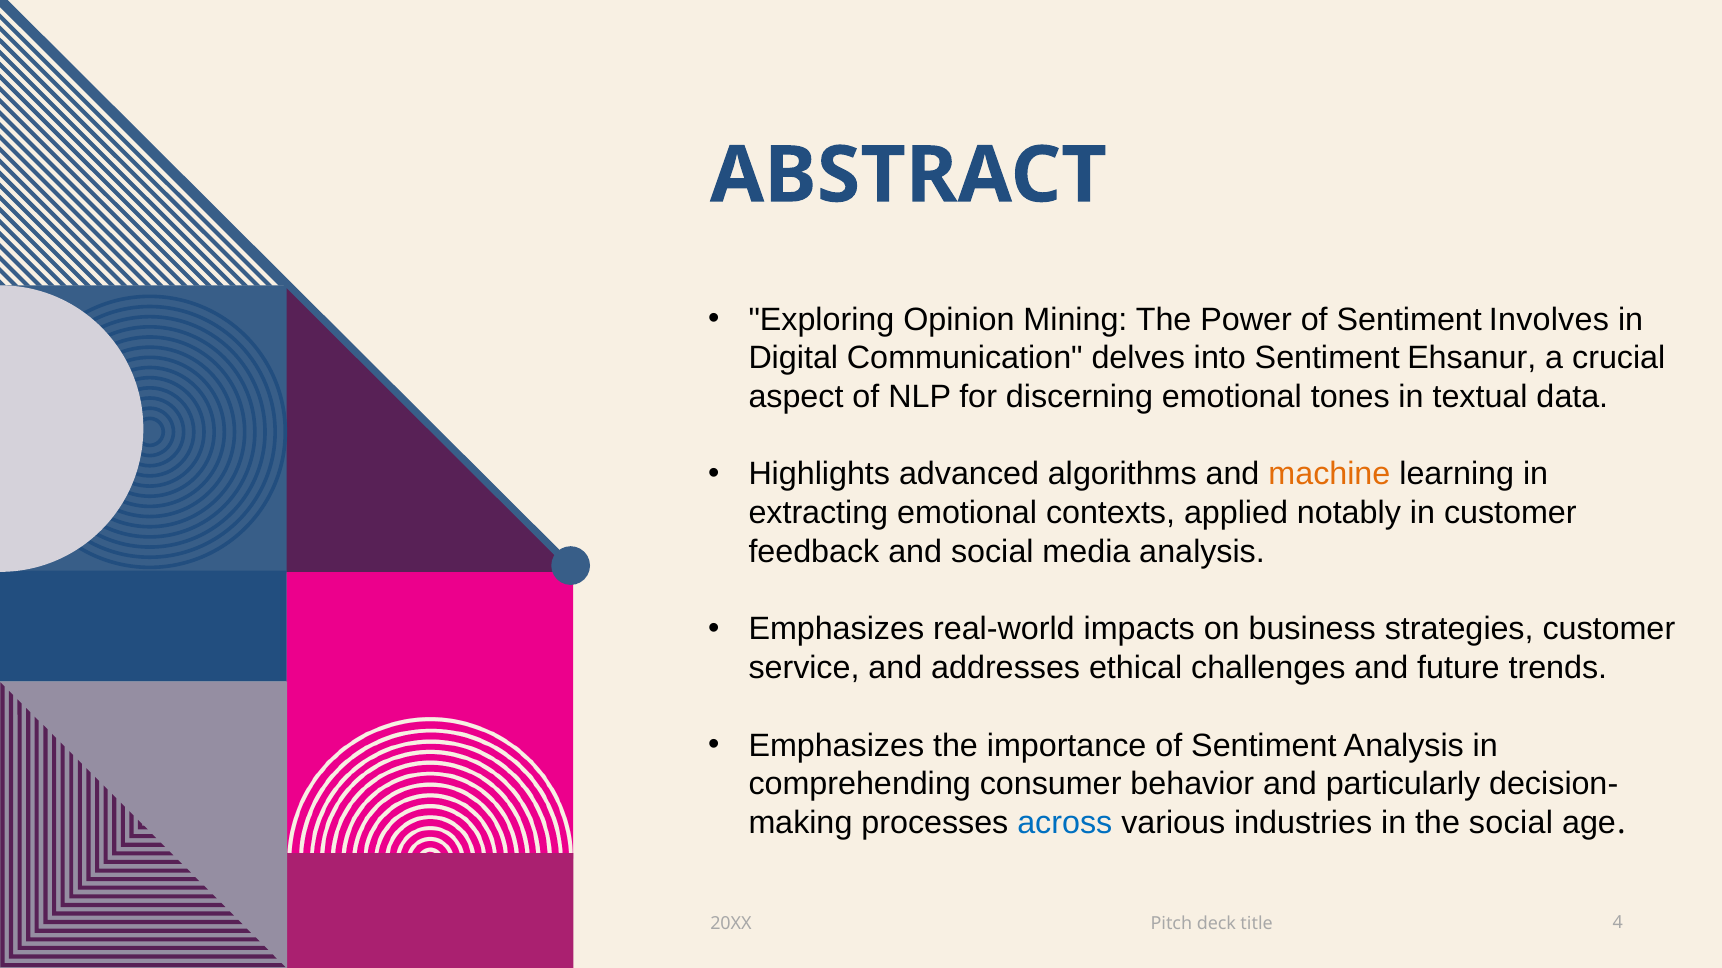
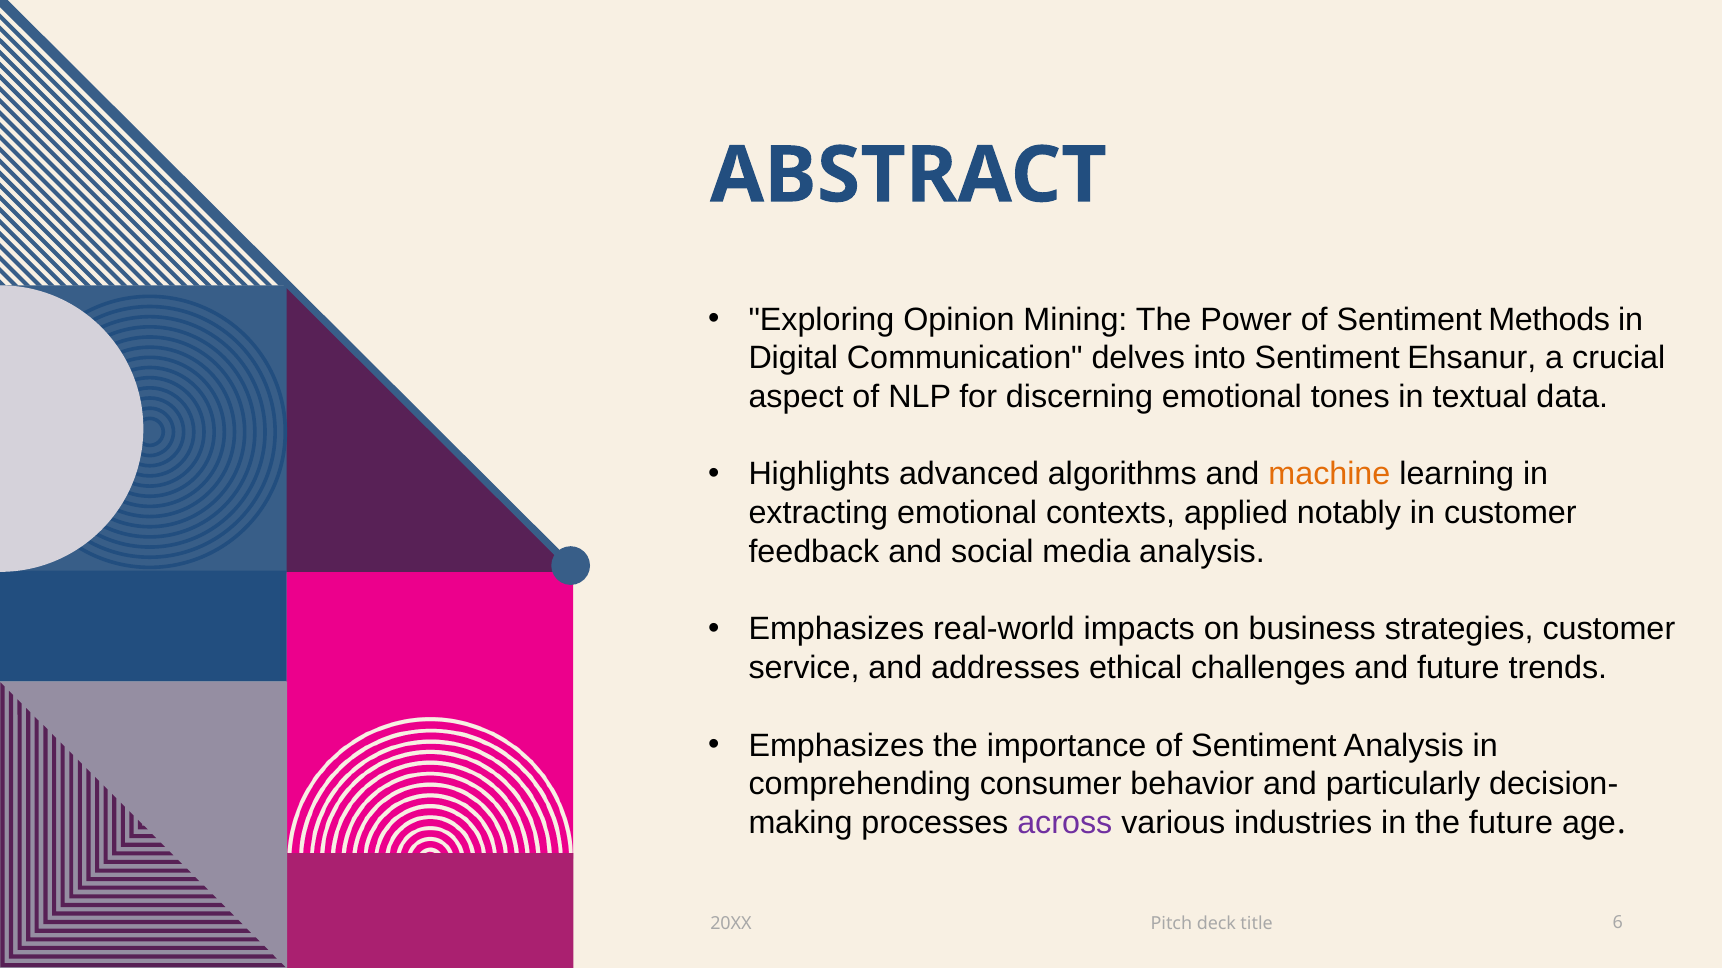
Involves: Involves -> Methods
across colour: blue -> purple
the social: social -> future
4: 4 -> 6
